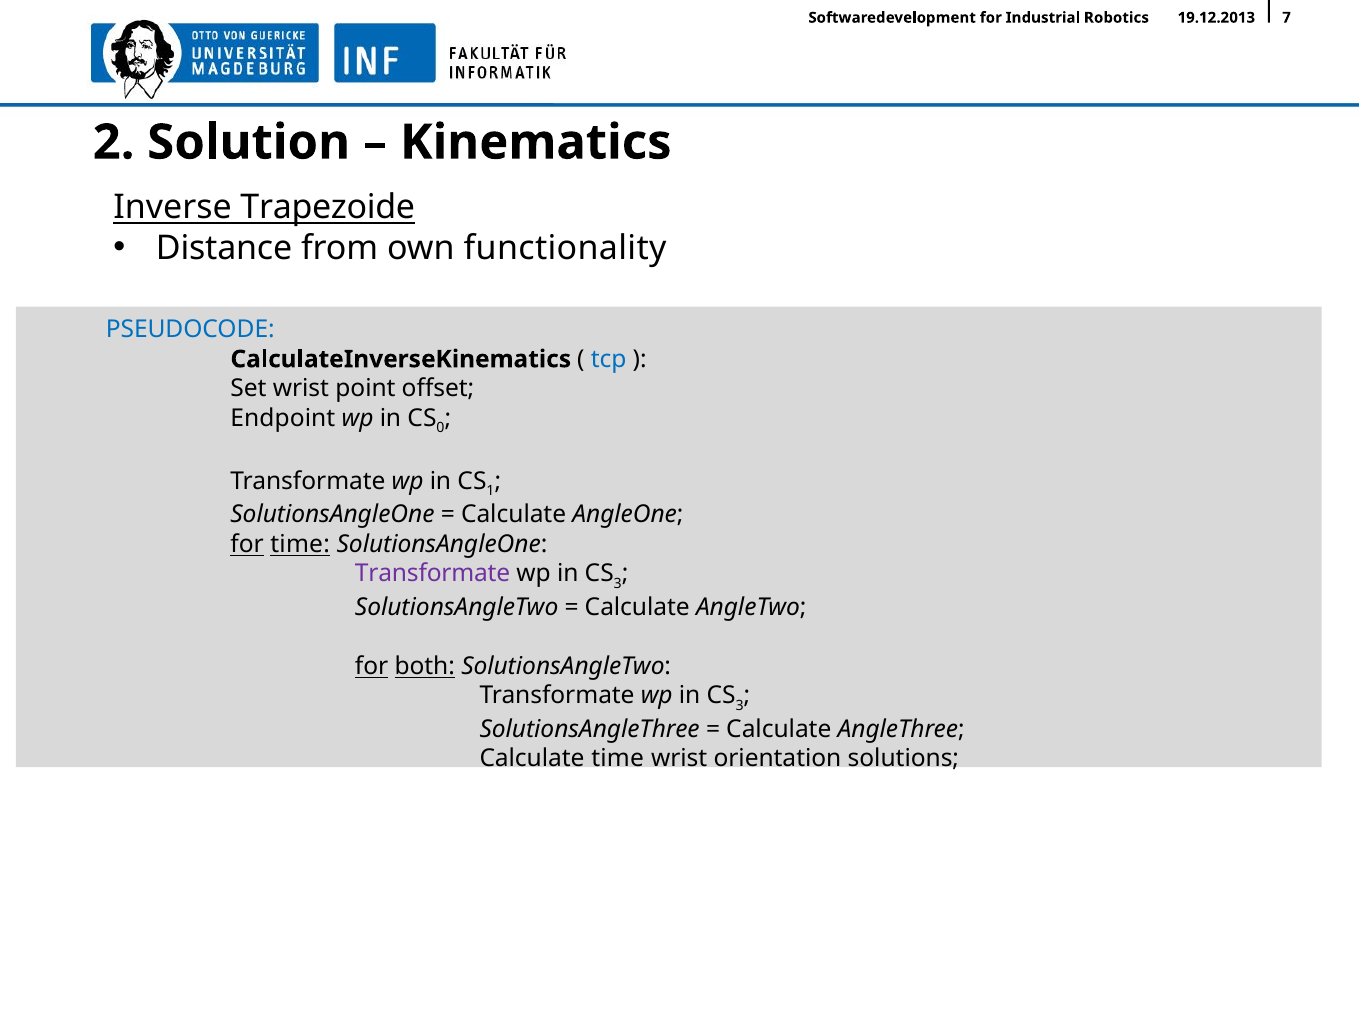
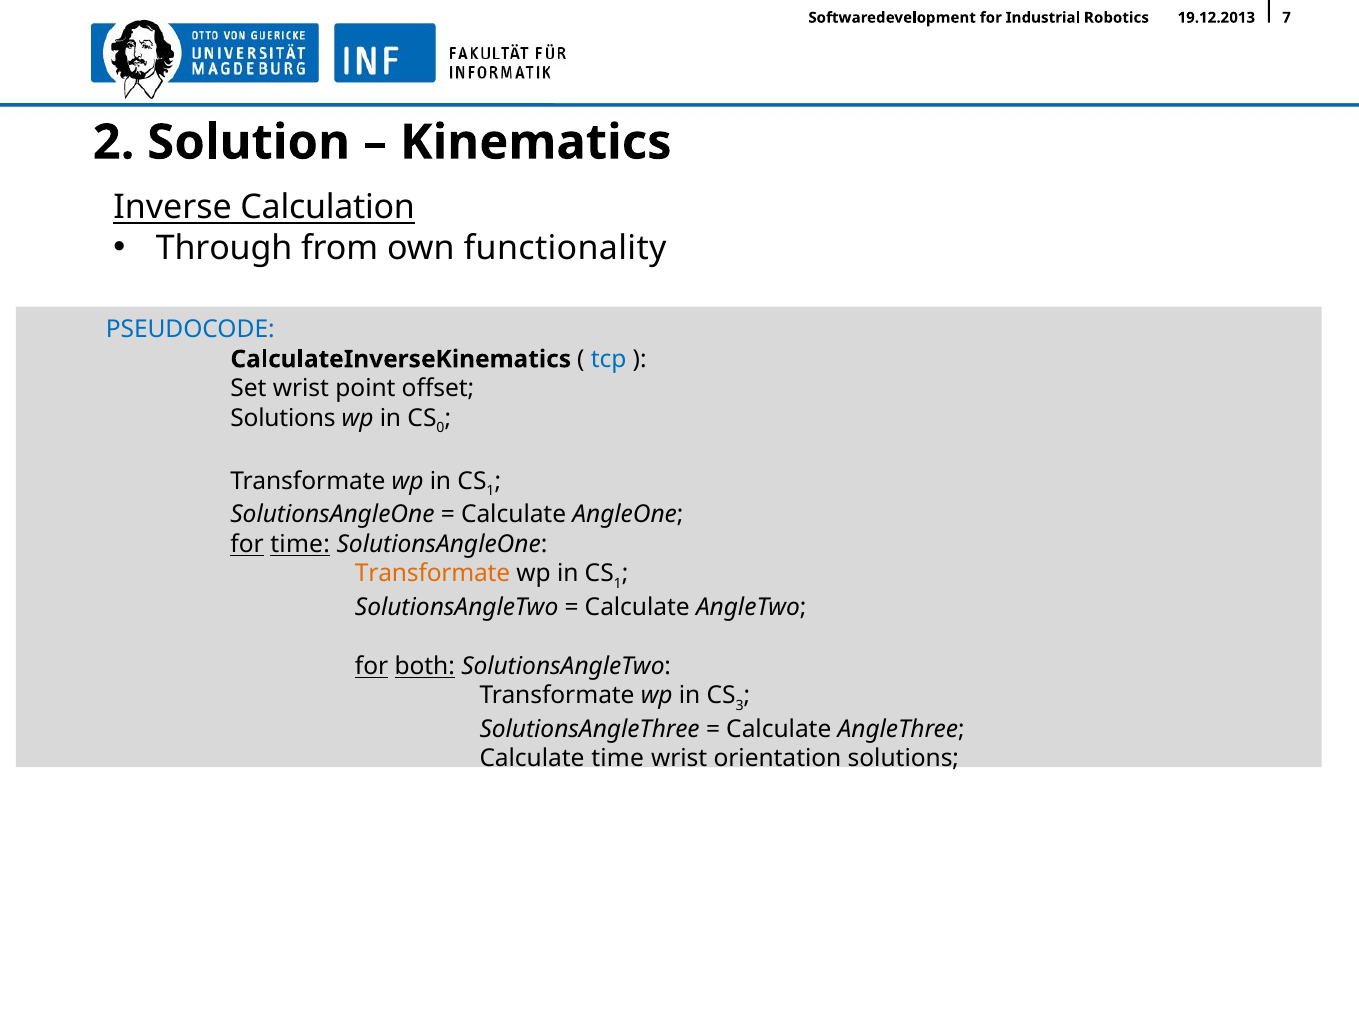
Trapezoide: Trapezoide -> Calculation
Distance: Distance -> Through
Endpoint at (283, 418): Endpoint -> Solutions
Transformate at (433, 573) colour: purple -> orange
3 at (618, 583): 3 -> 1
